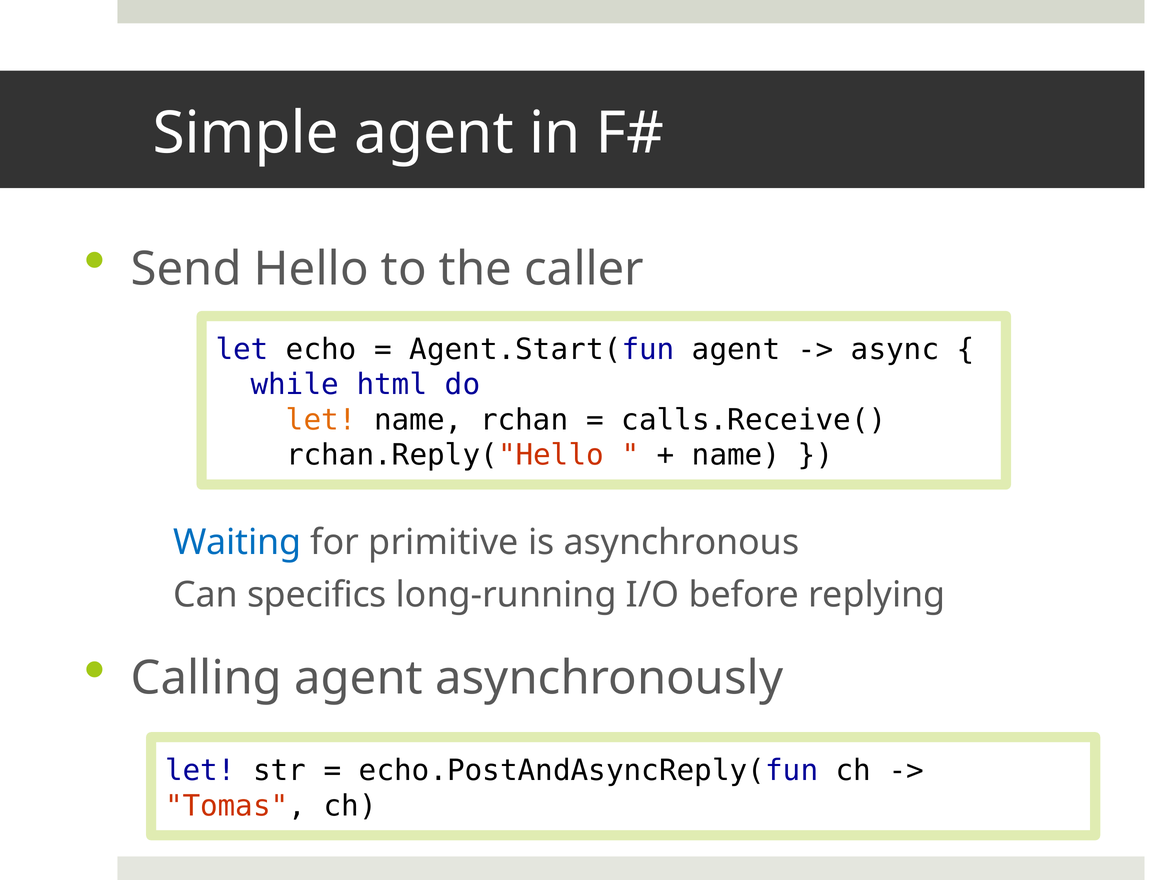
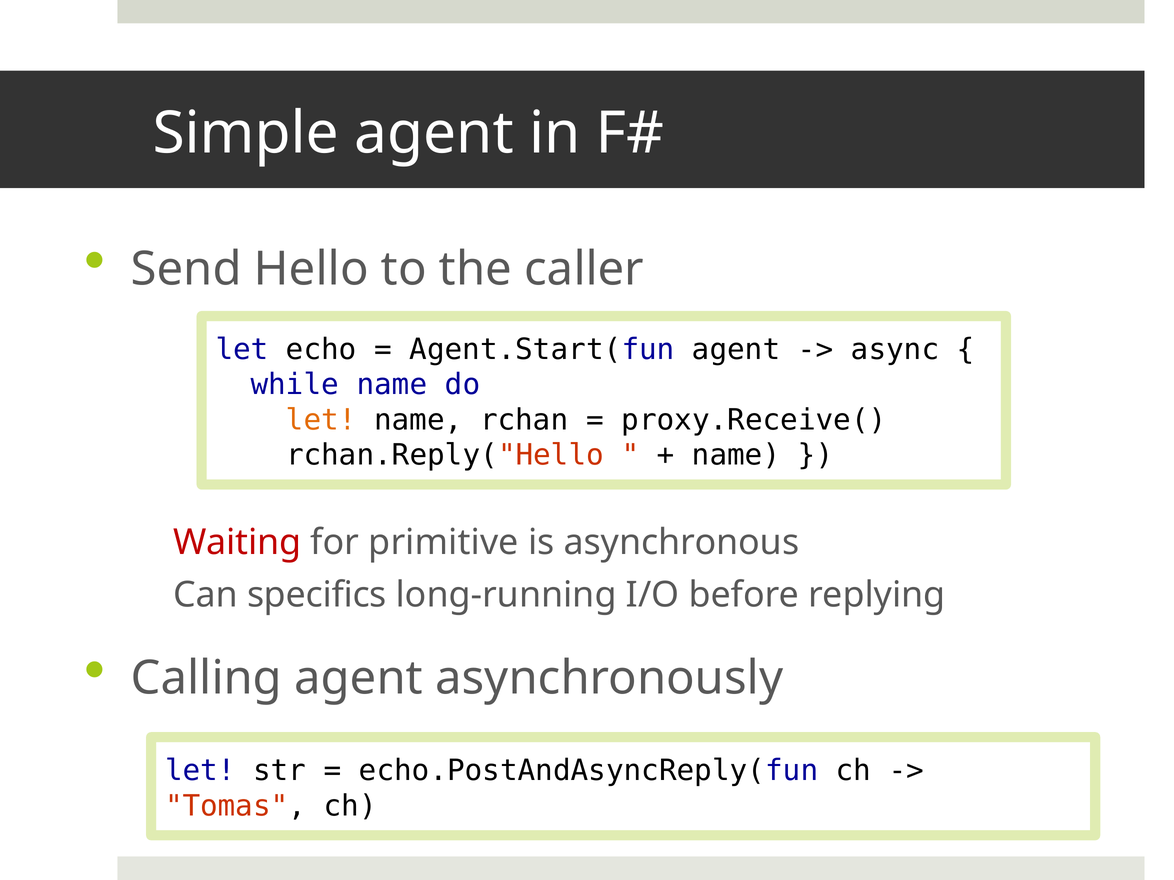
while html: html -> name
calls.Receive(: calls.Receive( -> proxy.Receive(
Waiting colour: blue -> red
